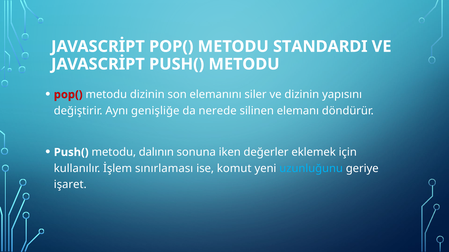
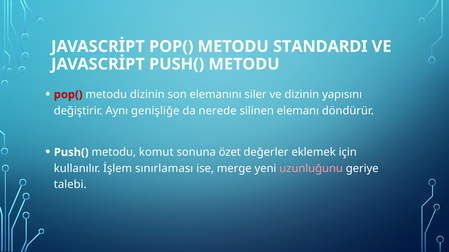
dalının: dalının -> komut
iken: iken -> özet
komut: komut -> merge
uzunluğunu colour: light blue -> pink
işaret: işaret -> talebi
